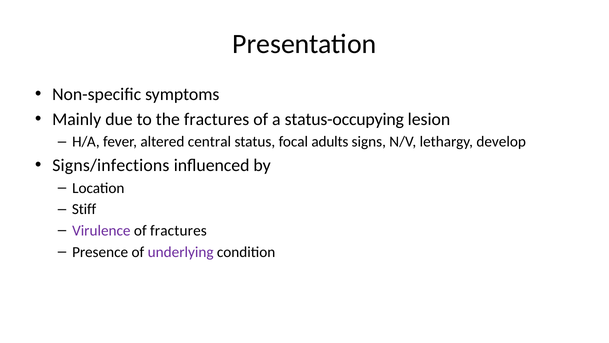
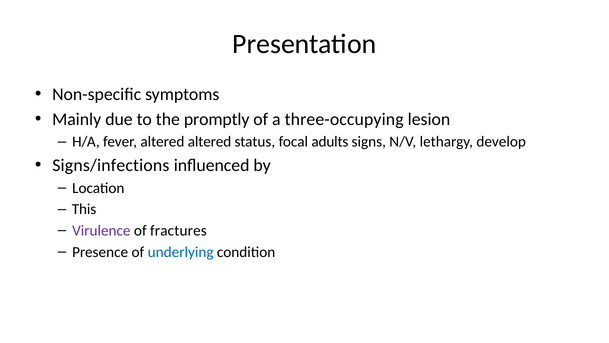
the fractures: fractures -> promptly
status-occupying: status-occupying -> three-occupying
altered central: central -> altered
Stiff: Stiff -> This
underlying colour: purple -> blue
